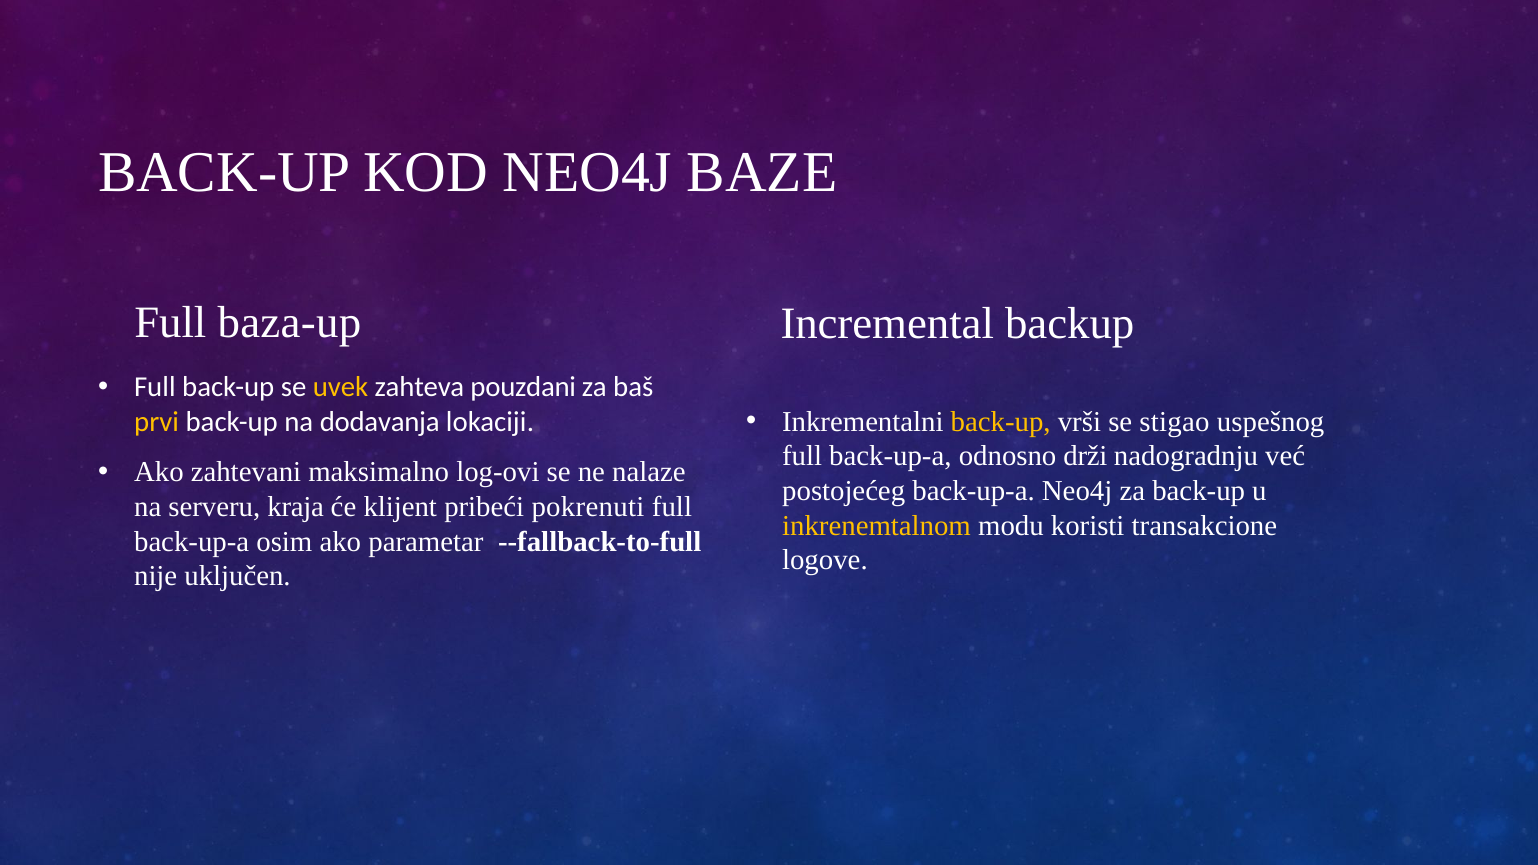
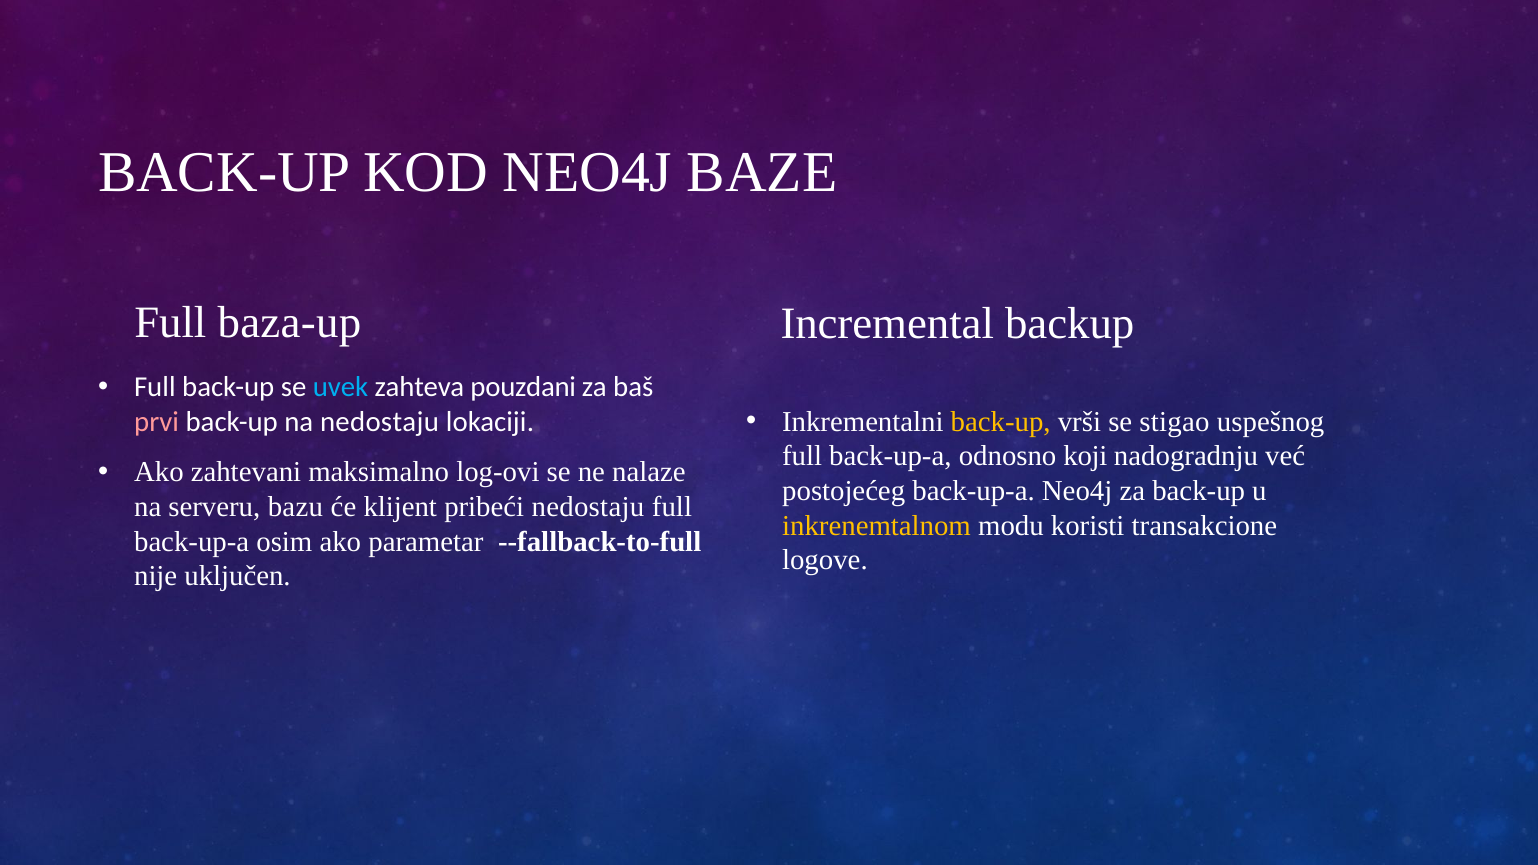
uvek colour: yellow -> light blue
prvi colour: yellow -> pink
na dodavanja: dodavanja -> nedostaju
drži: drži -> koji
kraja: kraja -> bazu
pribeći pokrenuti: pokrenuti -> nedostaju
